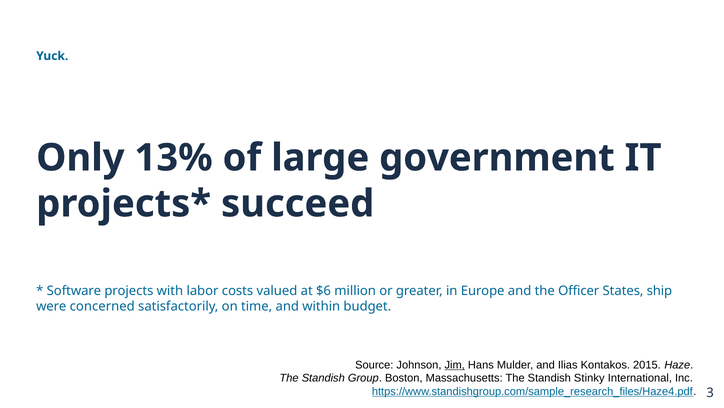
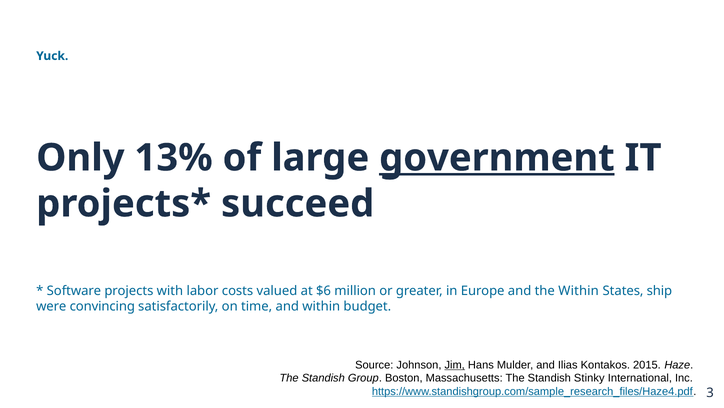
government underline: none -> present
the Officer: Officer -> Within
concerned: concerned -> convincing
